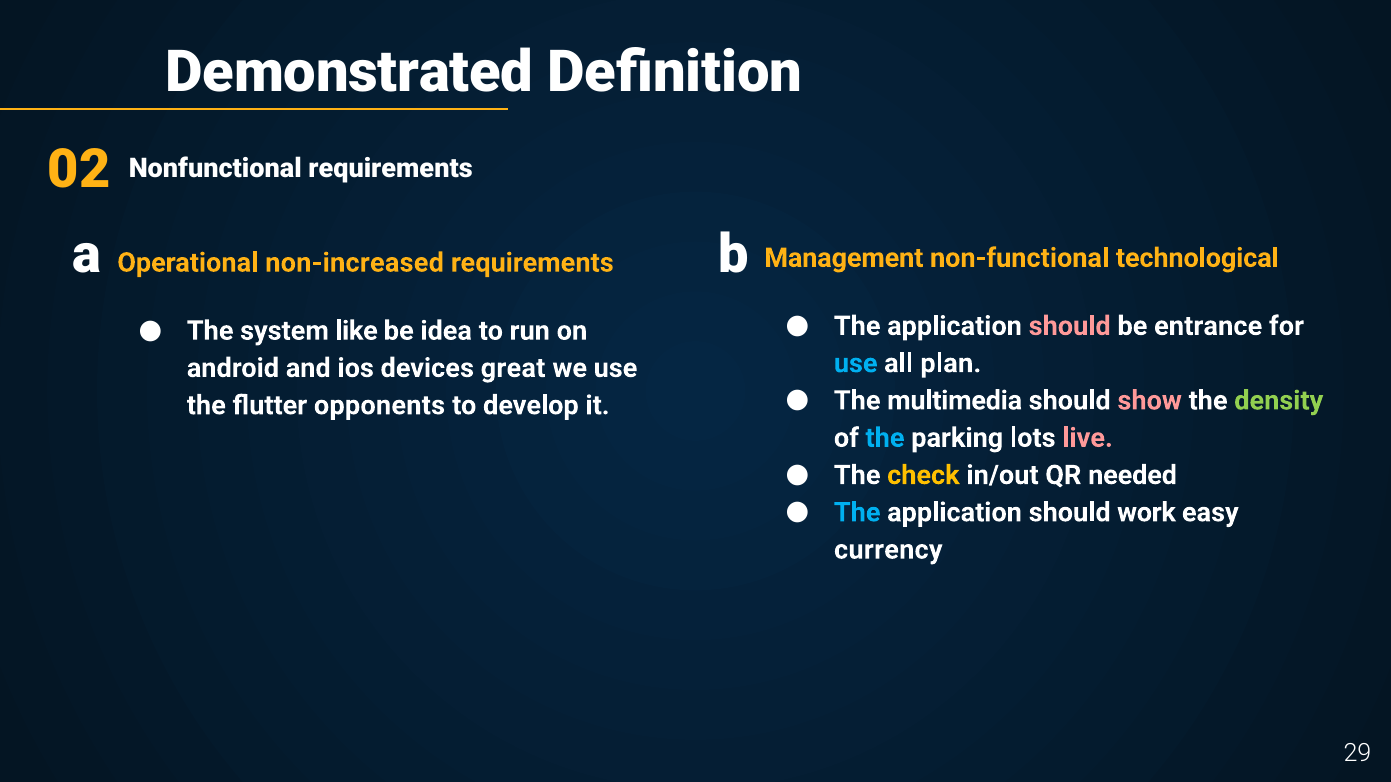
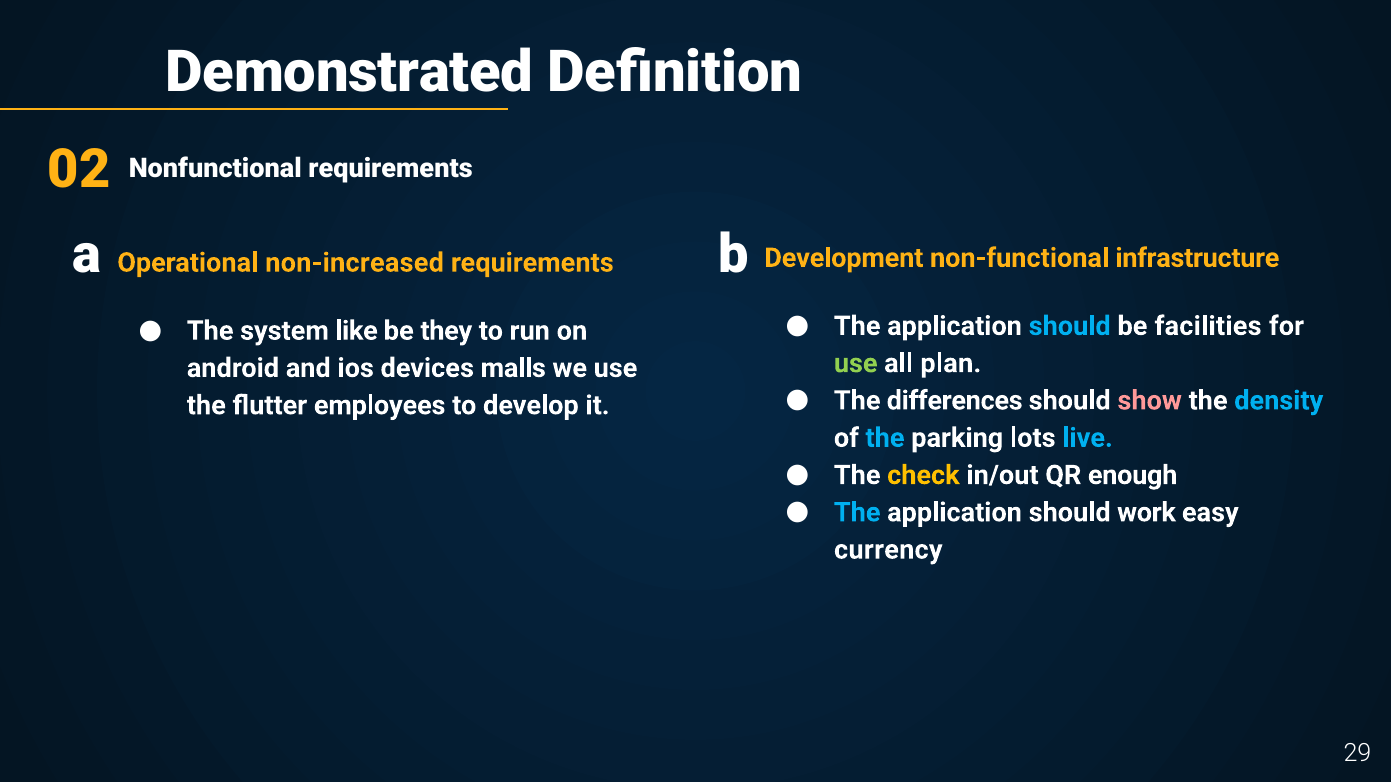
Management: Management -> Development
technological: technological -> infrastructure
should at (1070, 326) colour: pink -> light blue
entrance: entrance -> facilities
idea: idea -> they
use at (856, 364) colour: light blue -> light green
great: great -> malls
multimedia: multimedia -> differences
density colour: light green -> light blue
opponents: opponents -> employees
live colour: pink -> light blue
needed: needed -> enough
